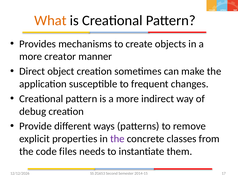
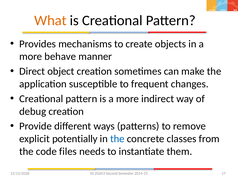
creator: creator -> behave
properties: properties -> potentially
the at (117, 139) colour: purple -> blue
